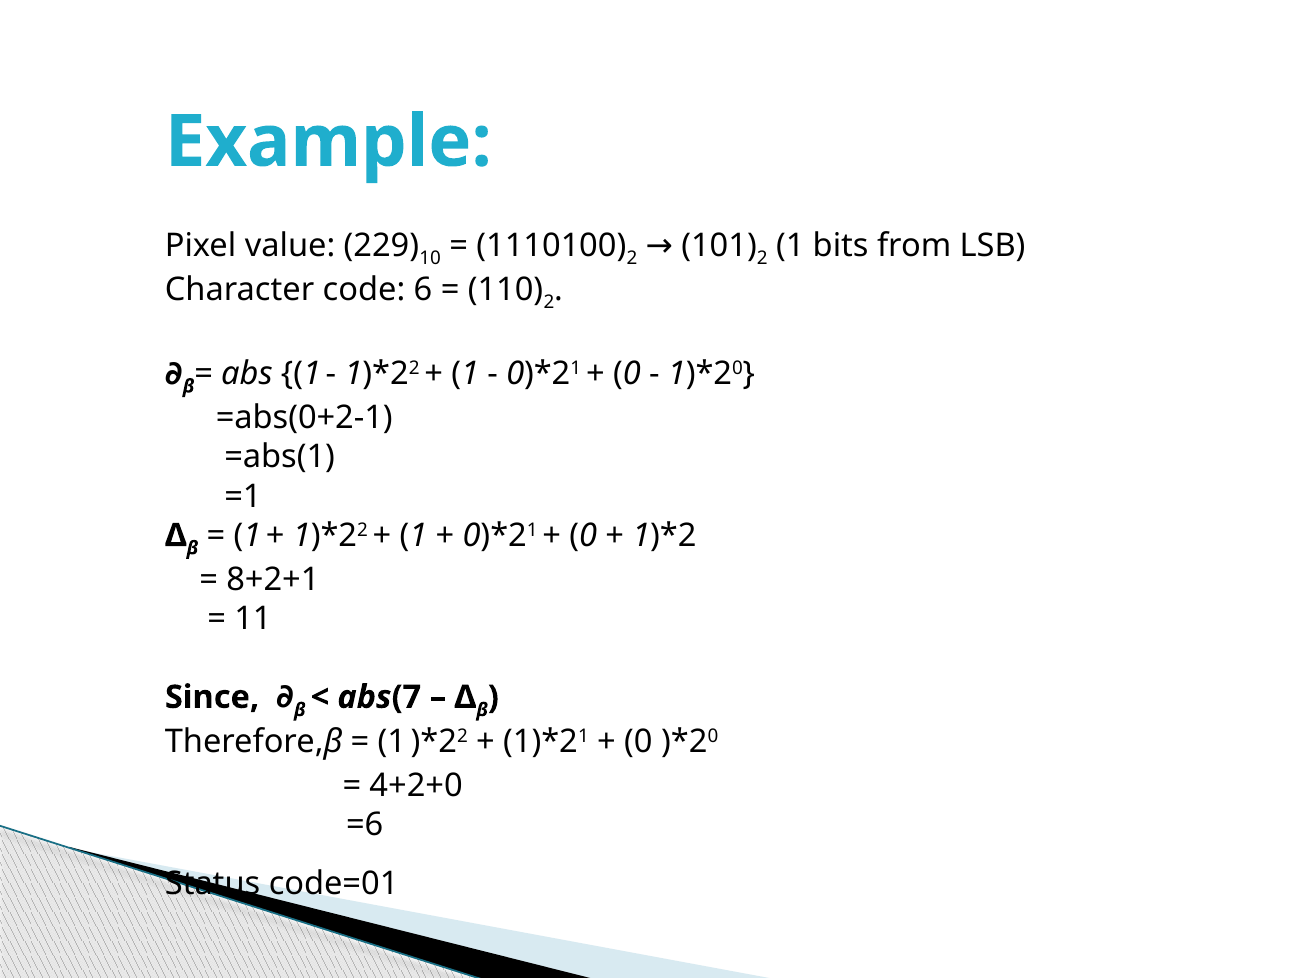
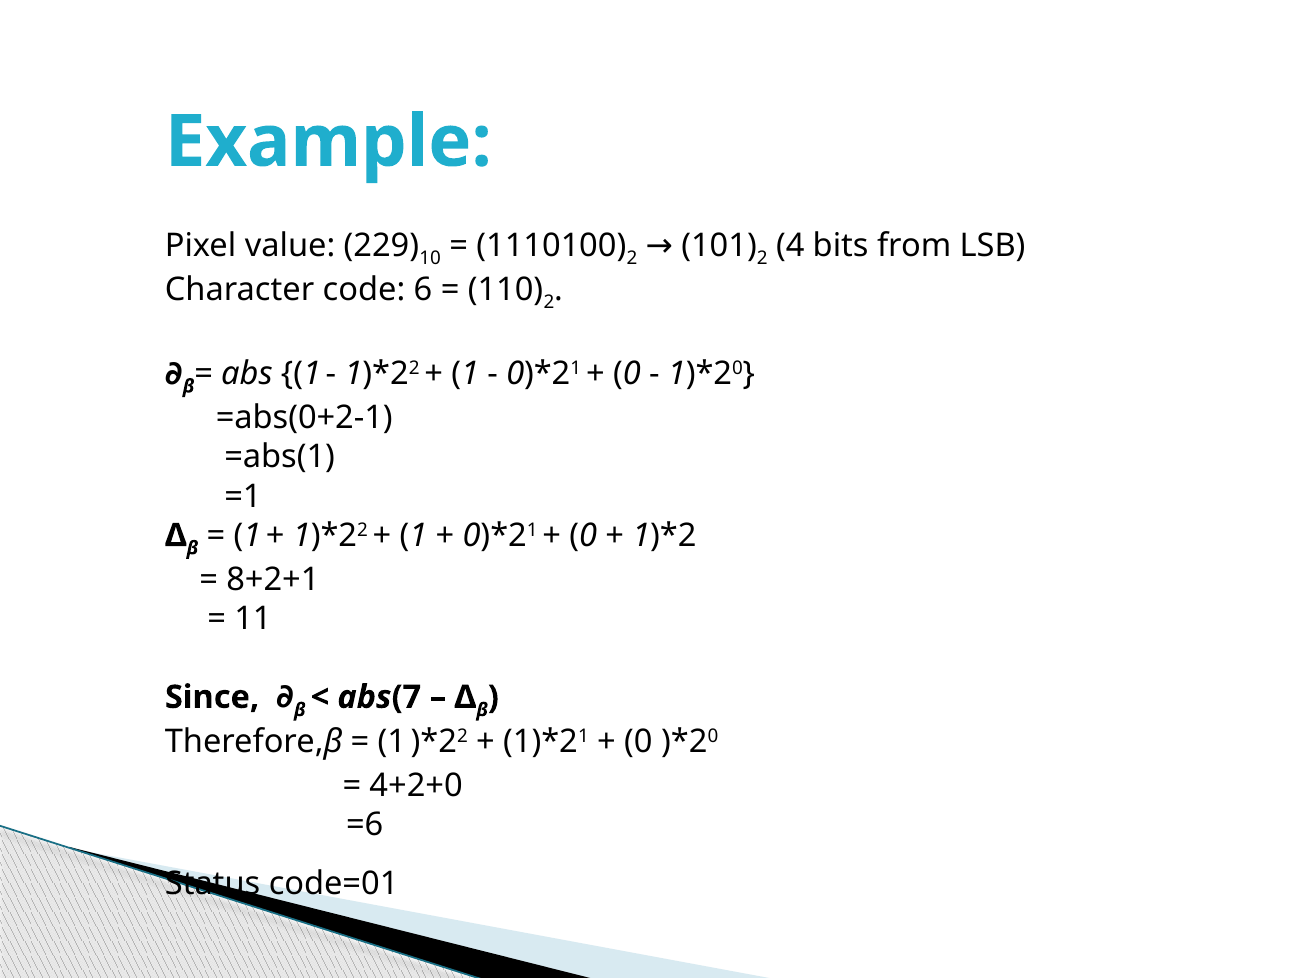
2 1: 1 -> 4
